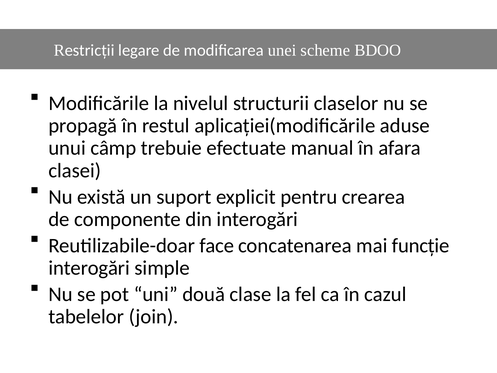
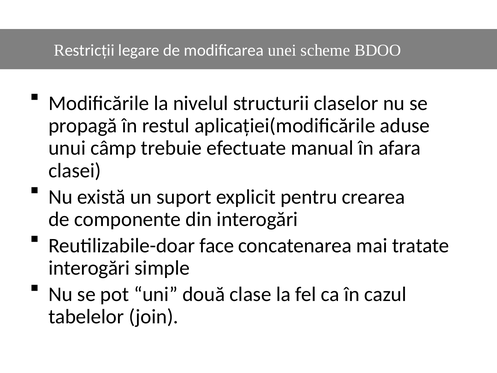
funcție: funcție -> tratate
